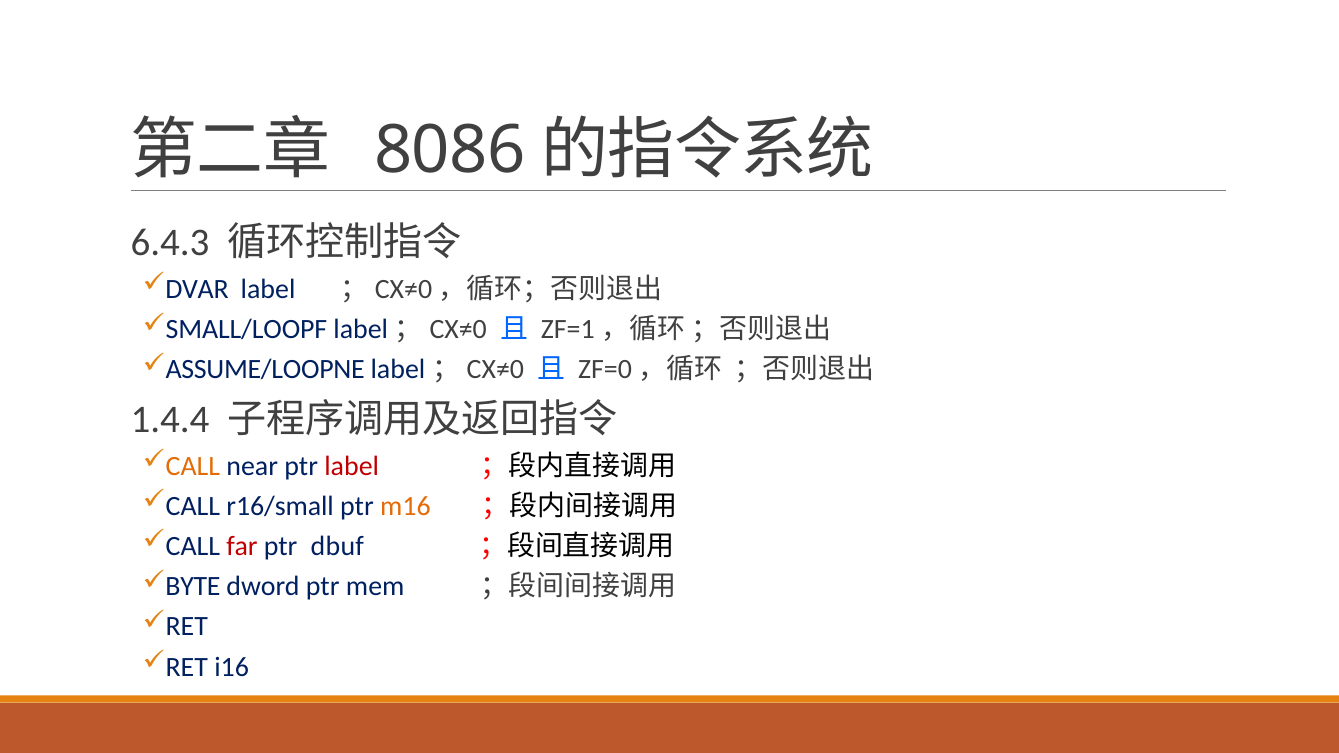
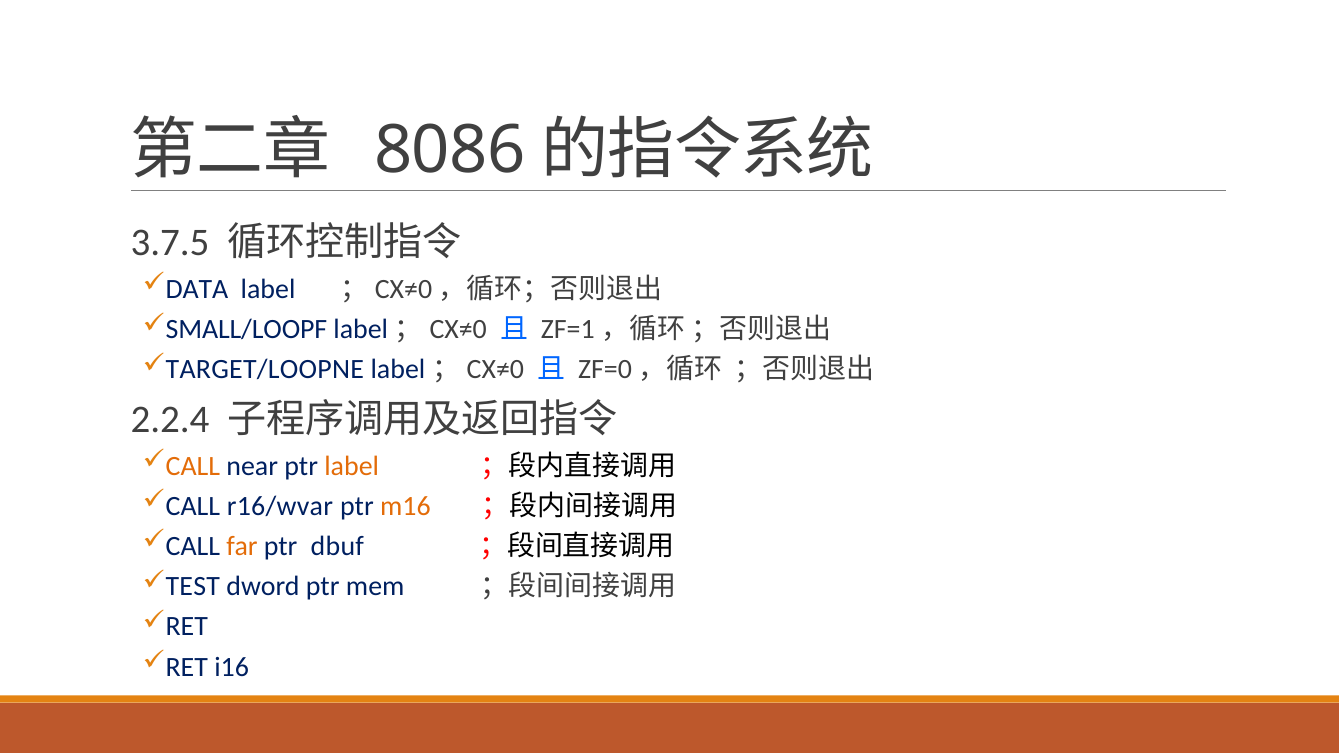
6.4.3: 6.4.3 -> 3.7.5
DVAR: DVAR -> DATA
ASSUME/LOOPNE: ASSUME/LOOPNE -> TARGET/LOOPNE
1.4.4: 1.4.4 -> 2.2.4
label at (352, 466) colour: red -> orange
r16/small: r16/small -> r16/wvar
far colour: red -> orange
BYTE: BYTE -> TEST
